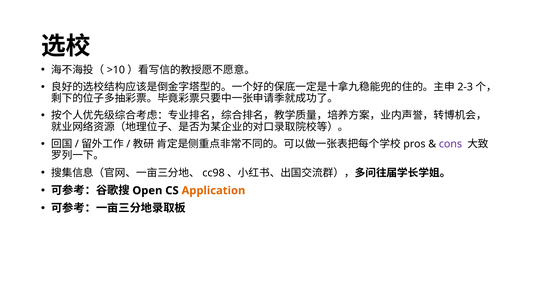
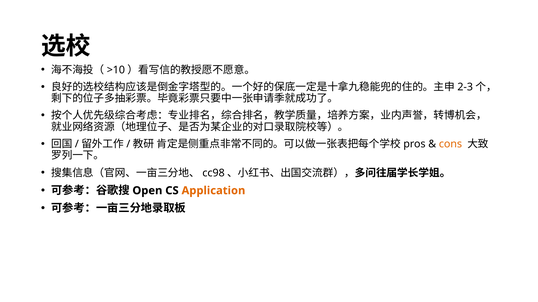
cons colour: purple -> orange
